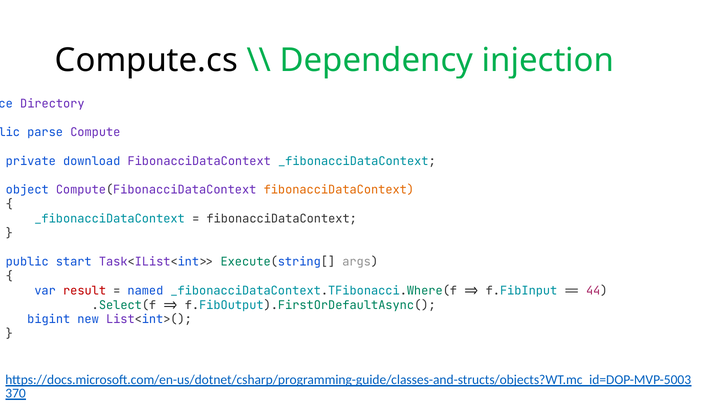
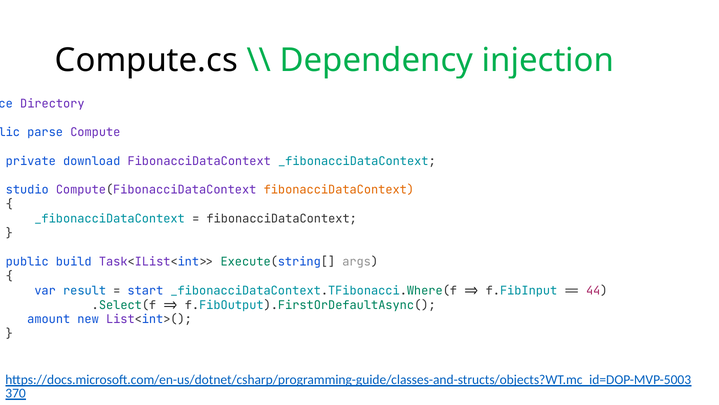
object: object -> studio
start: start -> build
result colour: red -> blue
named: named -> start
bigint: bigint -> amount
